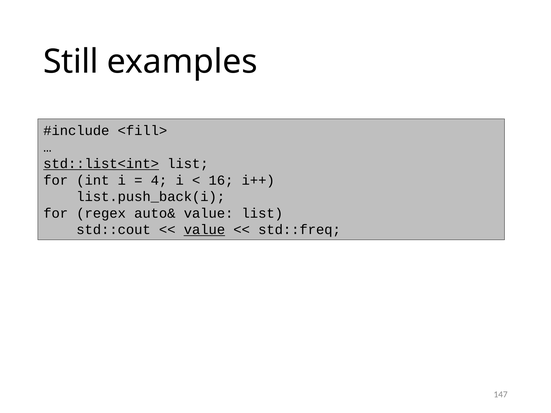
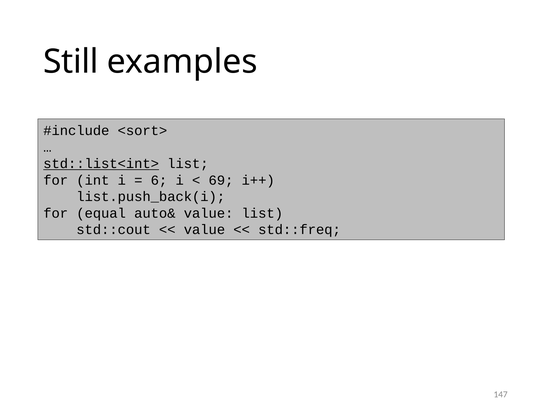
<fill>: <fill> -> <sort>
4: 4 -> 6
16: 16 -> 69
regex: regex -> equal
value at (204, 230) underline: present -> none
